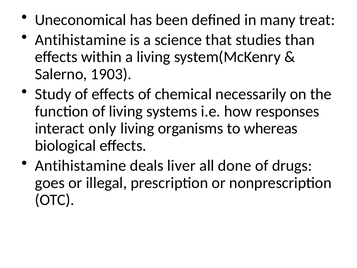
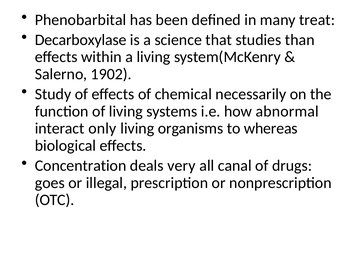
Uneconomical: Uneconomical -> Phenobarbital
Antihistamine at (81, 40): Antihistamine -> Decarboxylase
1903: 1903 -> 1902
responses: responses -> abnormal
Antihistamine at (81, 166): Antihistamine -> Concentration
liver: liver -> very
done: done -> canal
